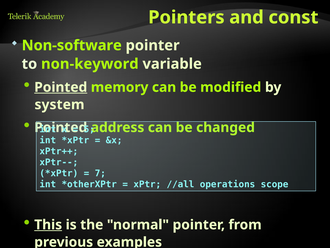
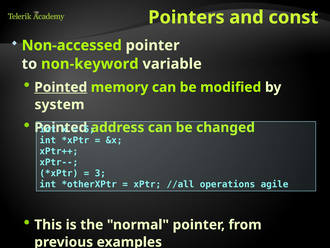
Non-software: Non-software -> Non-accessed
7: 7 -> 3
scope: scope -> agile
This underline: present -> none
